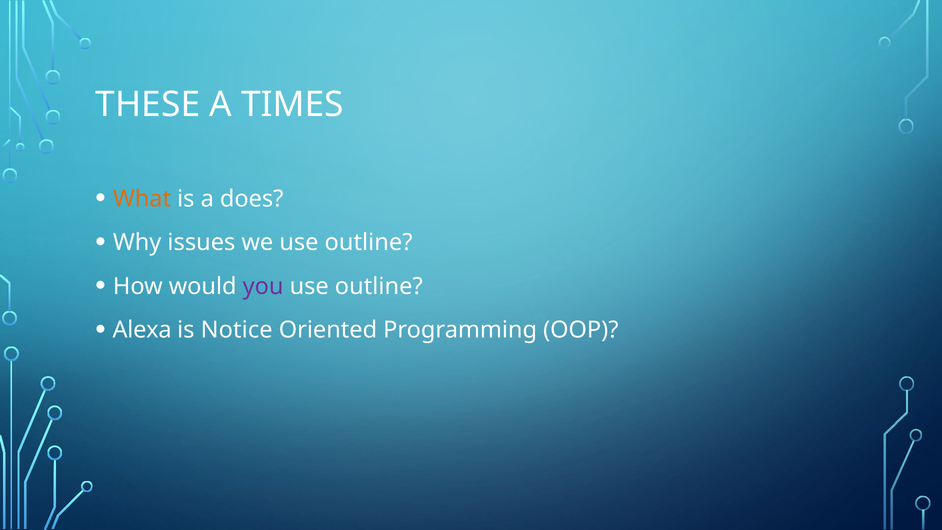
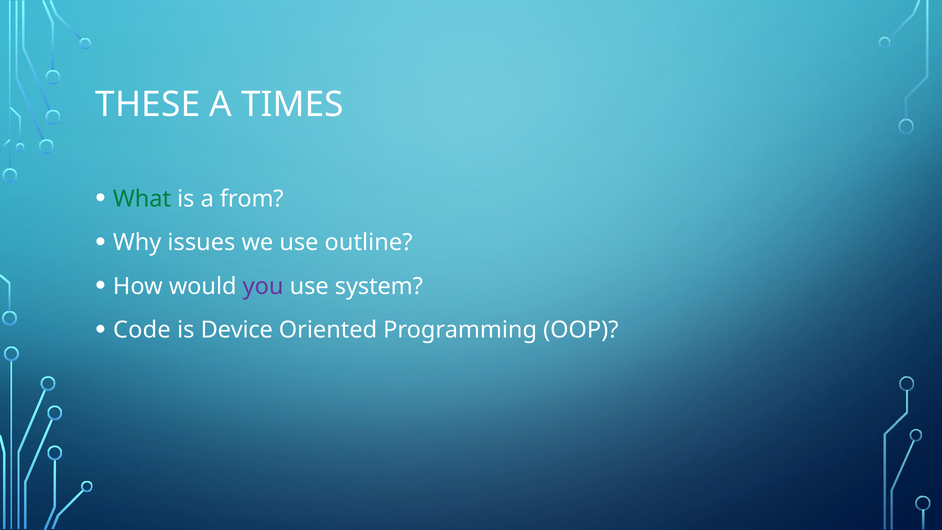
What colour: orange -> green
does: does -> from
outline at (379, 286): outline -> system
Alexa: Alexa -> Code
Notice: Notice -> Device
